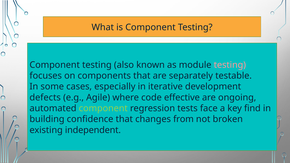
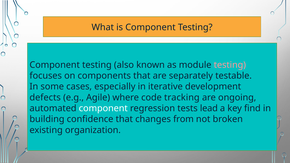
effective: effective -> tracking
component at (103, 108) colour: light green -> white
face: face -> lead
independent: independent -> organization
